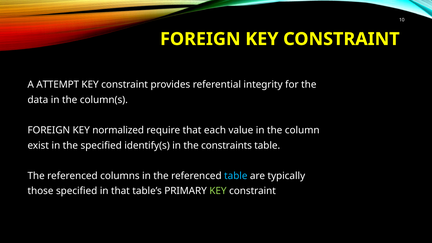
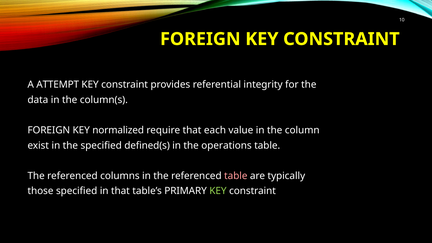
identify(s: identify(s -> defined(s
constraints: constraints -> operations
table at (236, 176) colour: light blue -> pink
